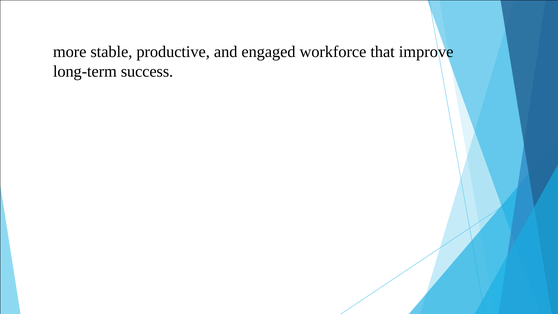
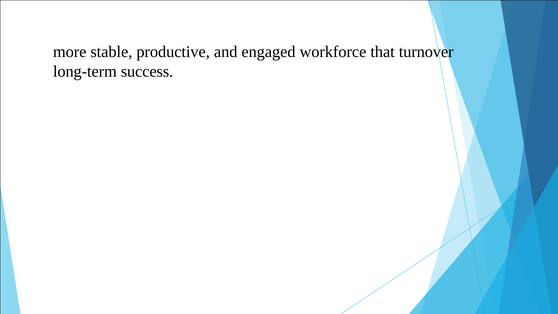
improve: improve -> turnover
